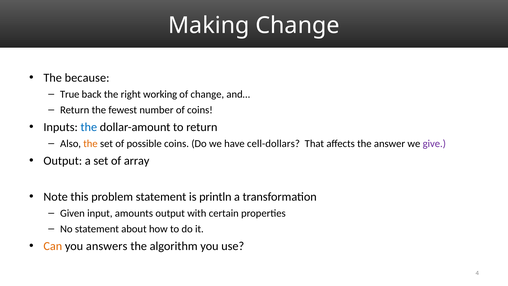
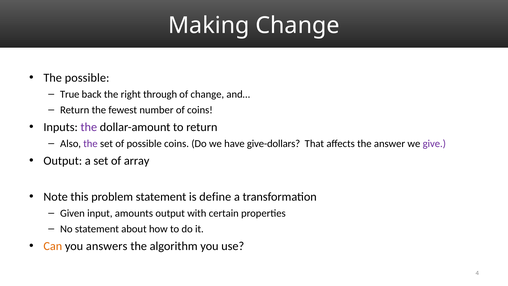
The because: because -> possible
working: working -> through
the at (89, 127) colour: blue -> purple
the at (90, 144) colour: orange -> purple
cell-dollars: cell-dollars -> give-dollars
println: println -> define
